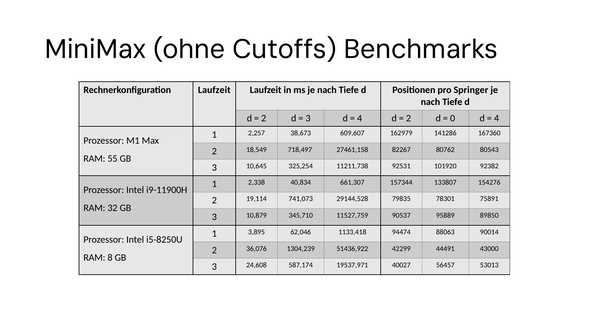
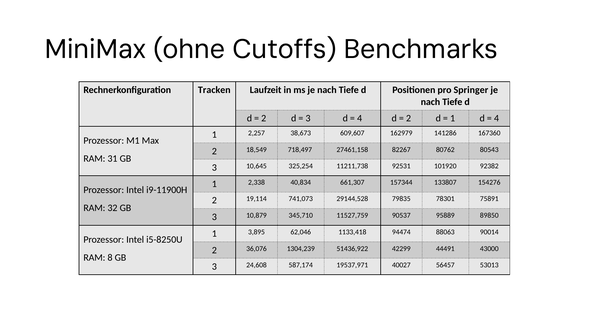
Rechnerkonfiguration Laufzeit: Laufzeit -> Tracken
0 at (453, 118): 0 -> 1
55: 55 -> 31
